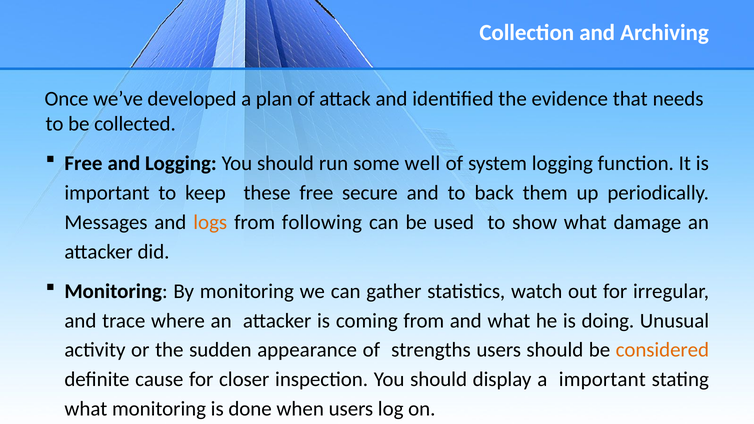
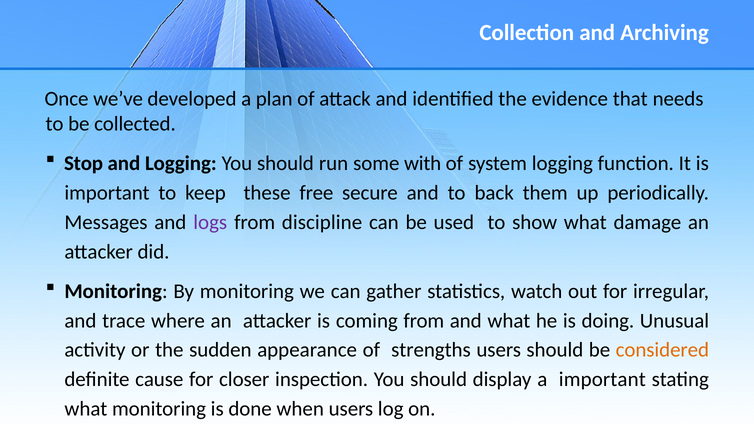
Free at (83, 164): Free -> Stop
well: well -> with
logs colour: orange -> purple
following: following -> discipline
